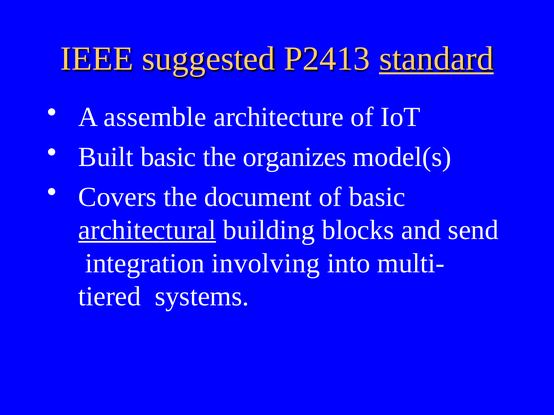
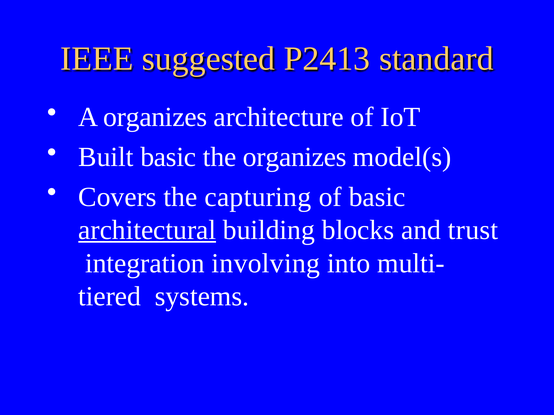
standard underline: present -> none
A assemble: assemble -> organizes
document: document -> capturing
send: send -> trust
